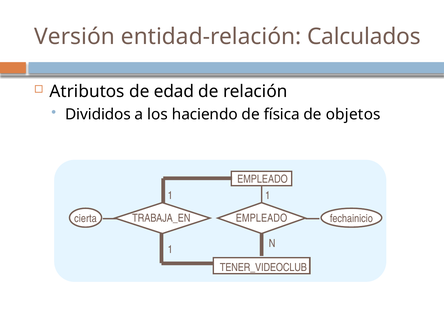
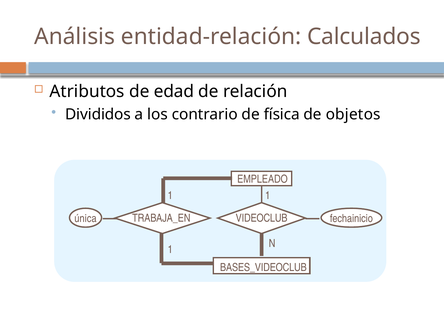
Versión: Versión -> Análisis
haciendo: haciendo -> contrario
TRABAJA_EN EMPLEADO: EMPLEADO -> VIDEOCLUB
cierta: cierta -> única
TENER_VIDEOCLUB: TENER_VIDEOCLUB -> BASES_VIDEOCLUB
